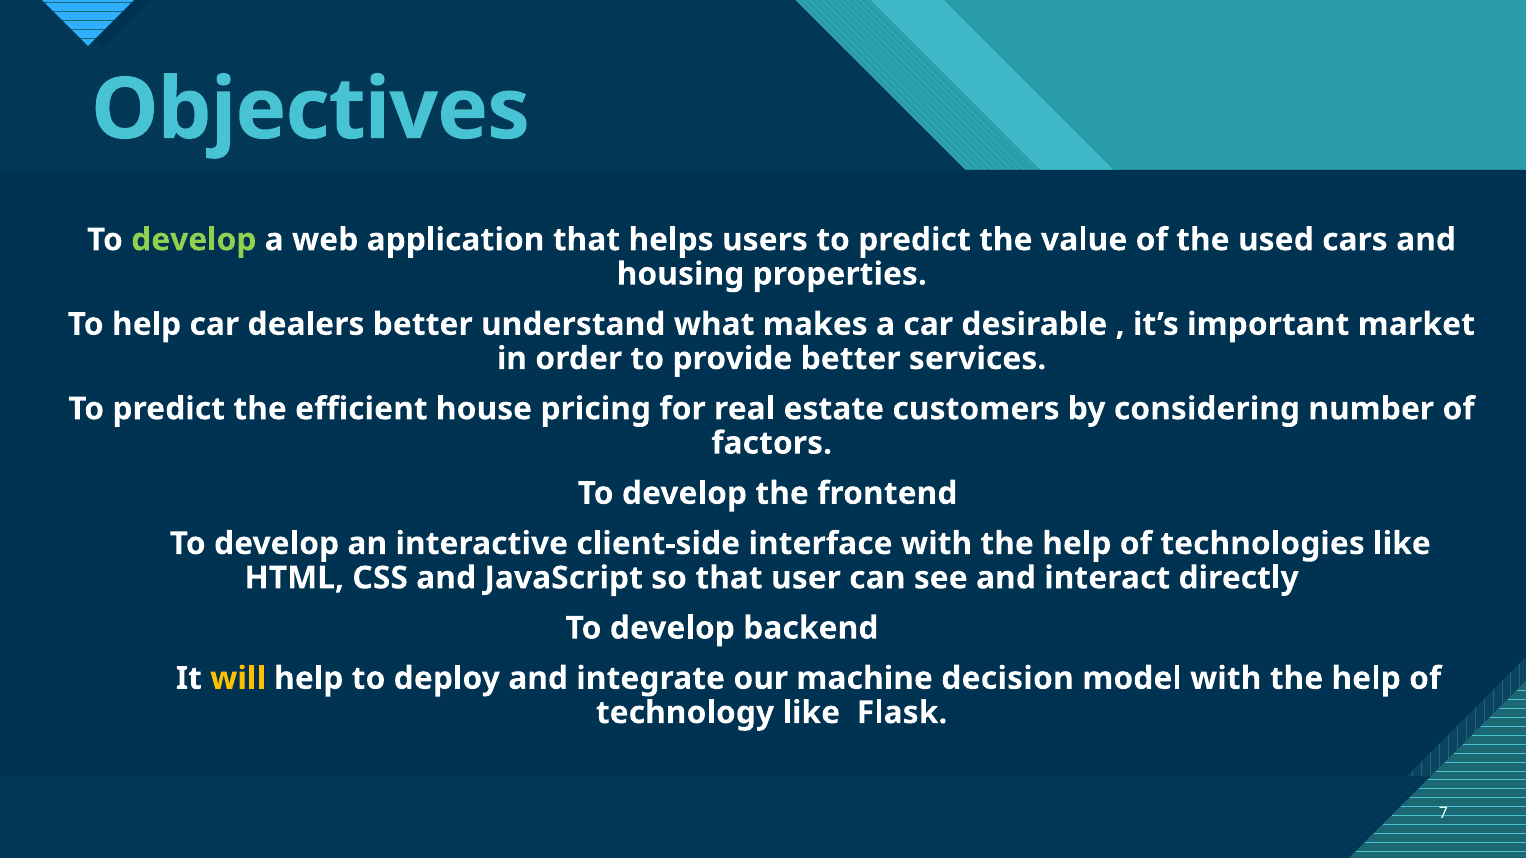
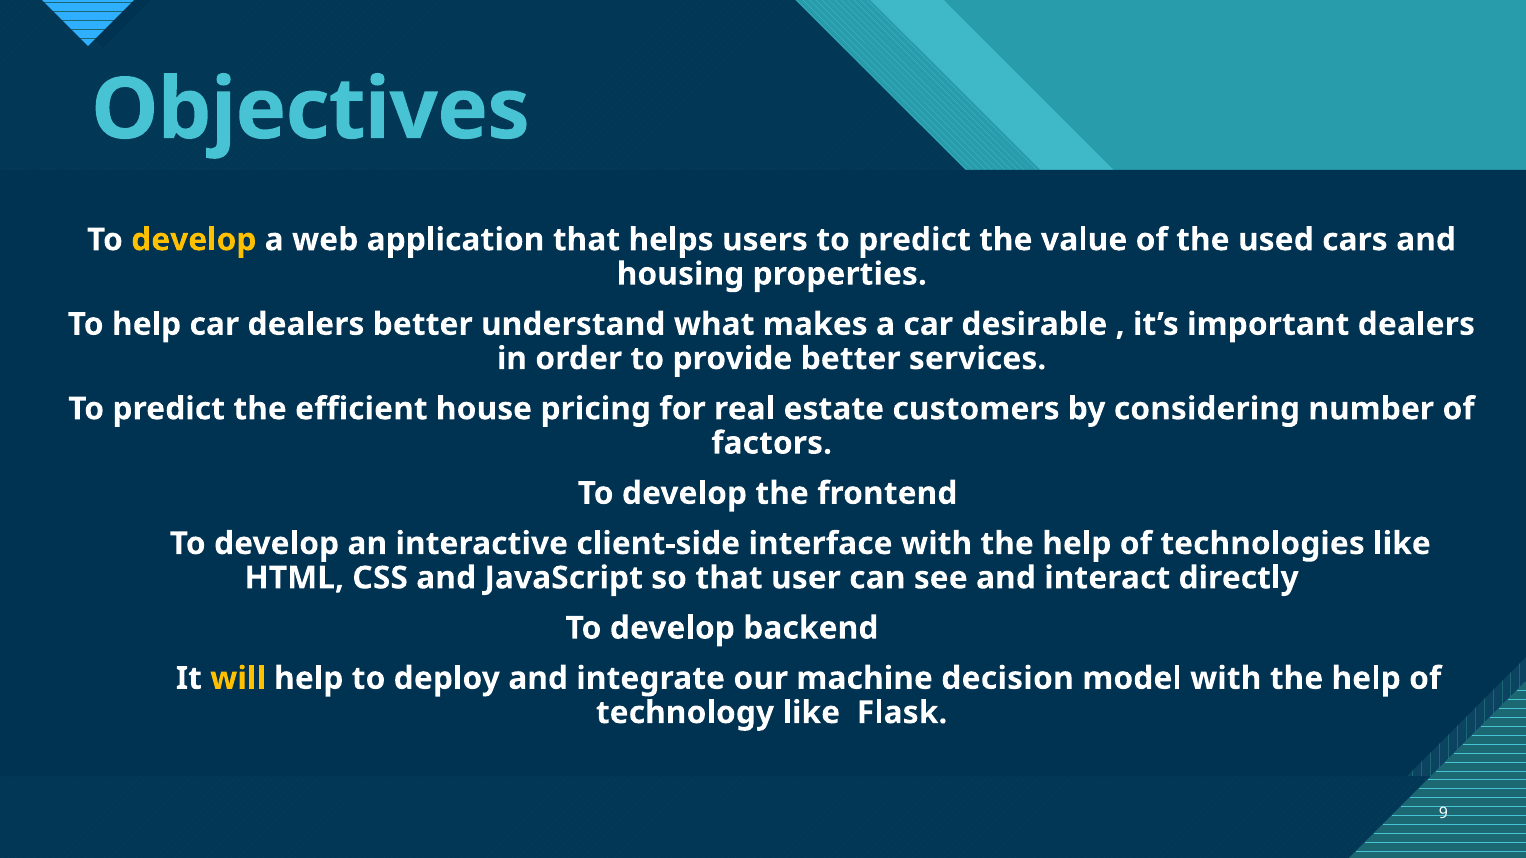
develop at (194, 240) colour: light green -> yellow
important market: market -> dealers
7: 7 -> 9
